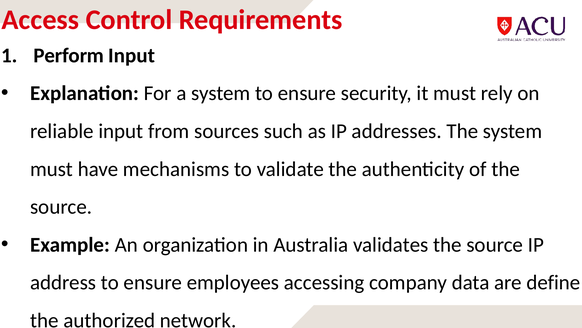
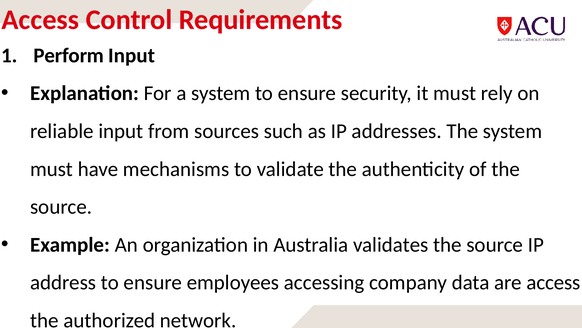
are define: define -> access
